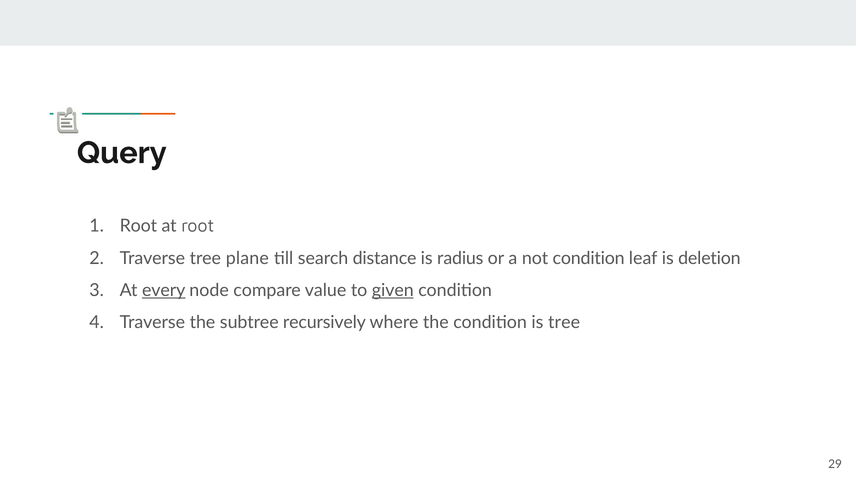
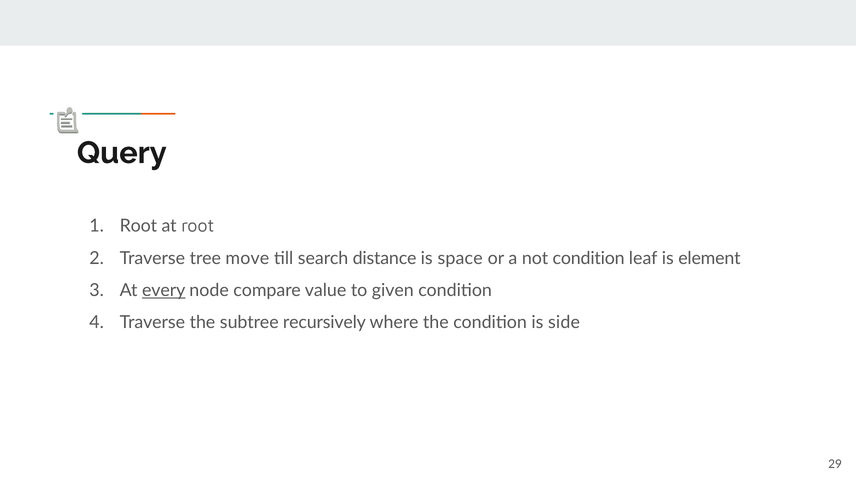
plane: plane -> move
radius: radius -> space
deletion: deletion -> element
given underline: present -> none
is tree: tree -> side
